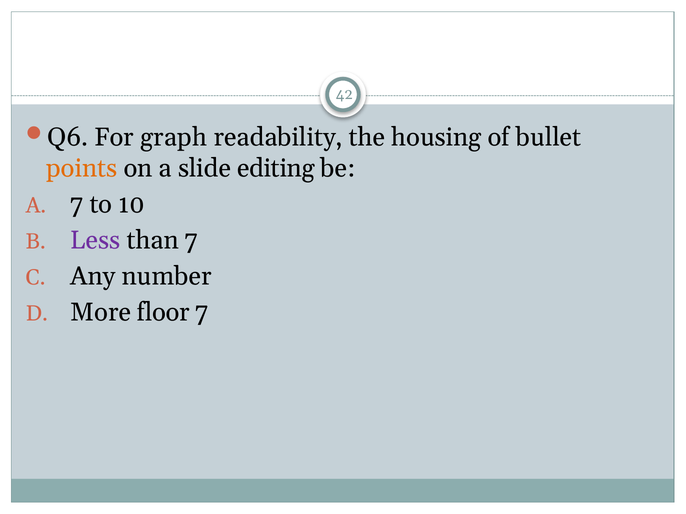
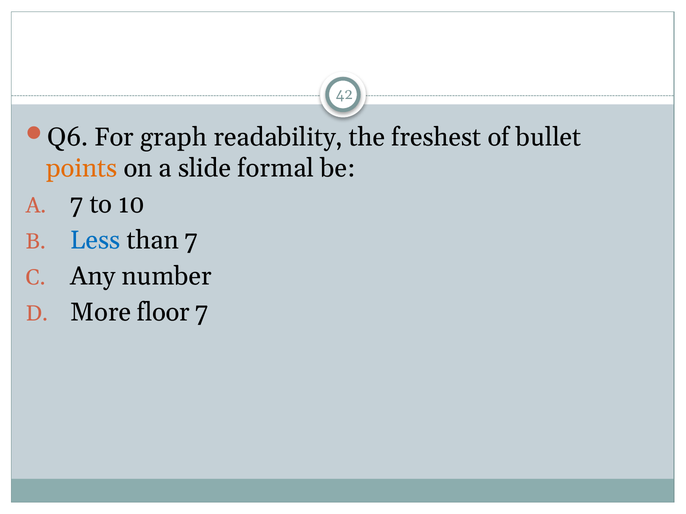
housing: housing -> freshest
editing: editing -> formal
Less colour: purple -> blue
